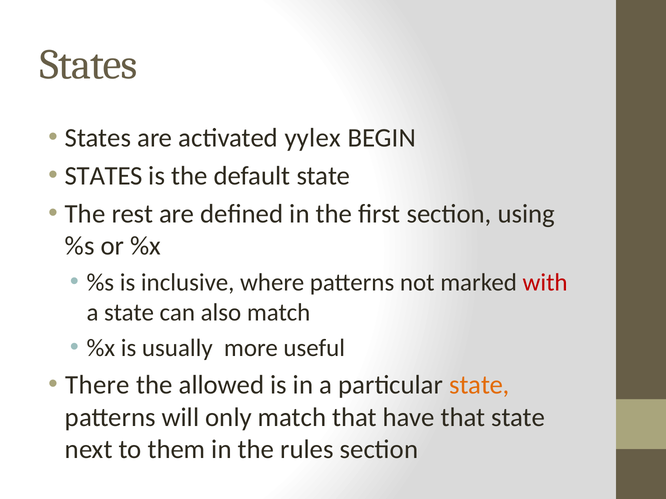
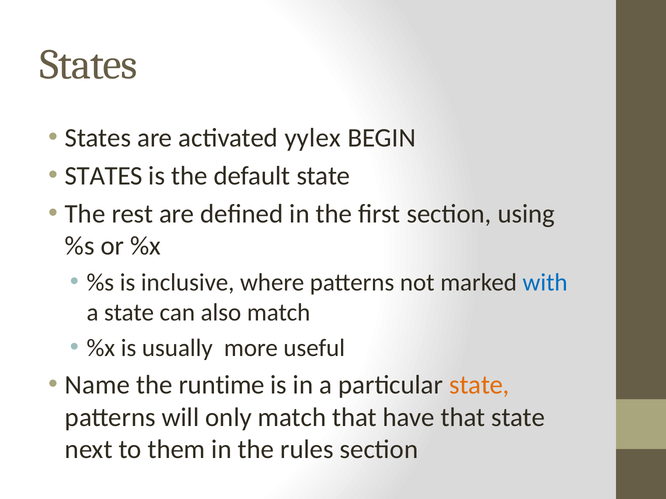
with colour: red -> blue
There: There -> Name
allowed: allowed -> runtime
